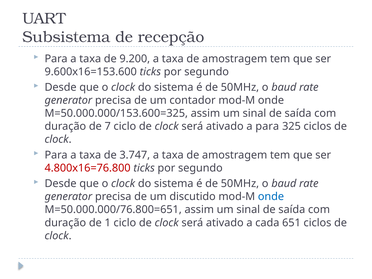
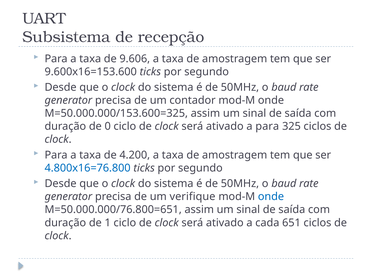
9.200: 9.200 -> 9.606
7: 7 -> 0
3.747: 3.747 -> 4.200
4.800x16=76.800 colour: red -> blue
discutido: discutido -> verifique
